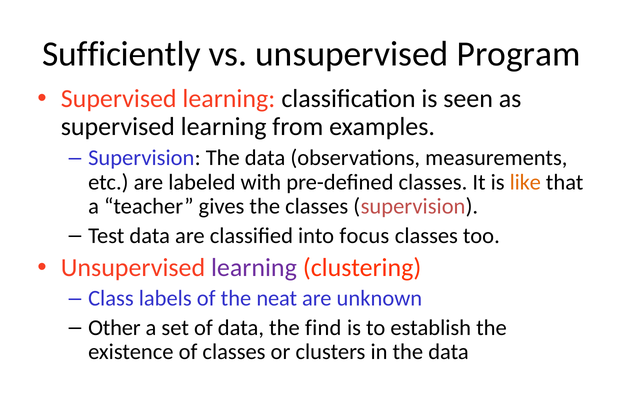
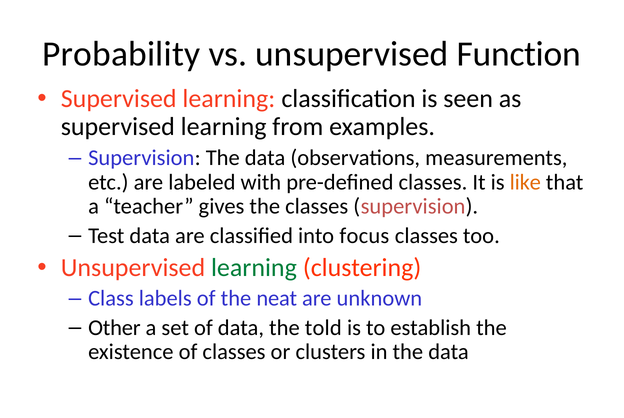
Sufficiently: Sufficiently -> Probability
Program: Program -> Function
learning at (254, 268) colour: purple -> green
find: find -> told
